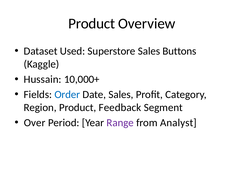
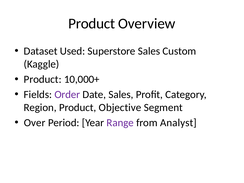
Buttons: Buttons -> Custom
Hussain at (43, 79): Hussain -> Product
Order colour: blue -> purple
Feedback: Feedback -> Objective
